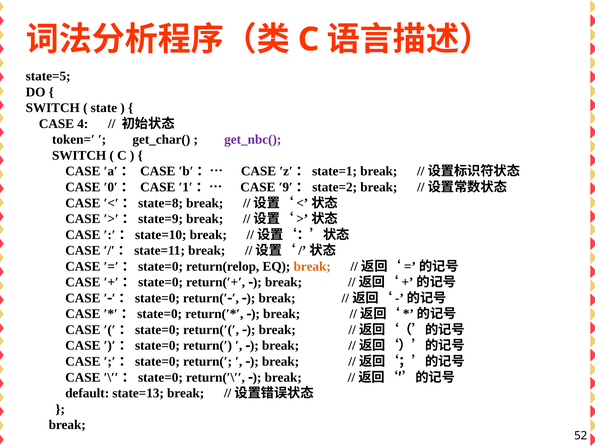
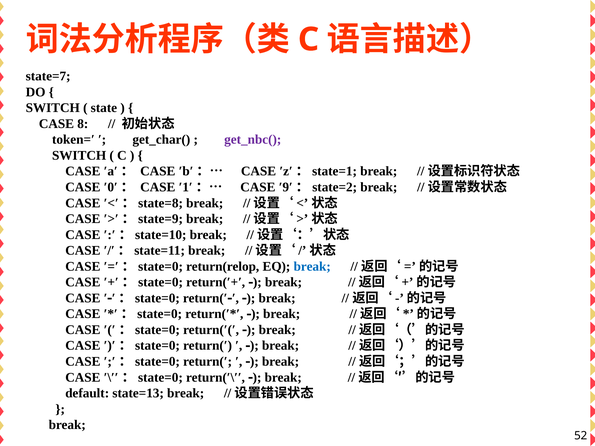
state=5: state=5 -> state=7
4: 4 -> 8
break at (312, 267) colour: orange -> blue
